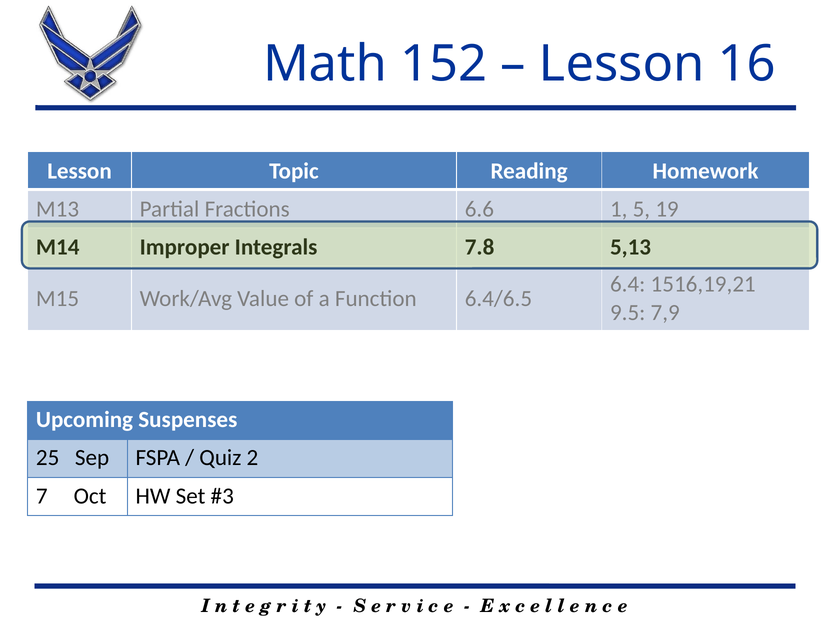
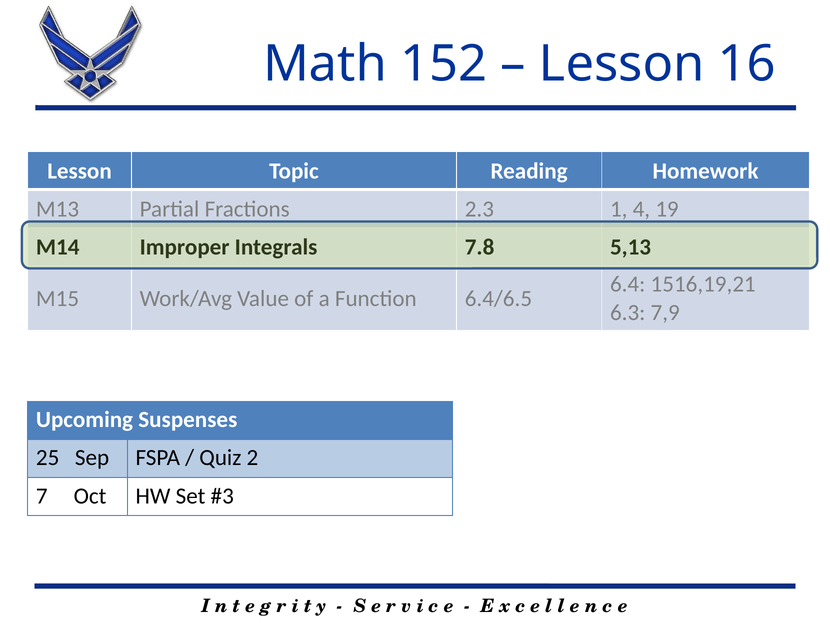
6.6: 6.6 -> 2.3
5: 5 -> 4
9.5: 9.5 -> 6.3
